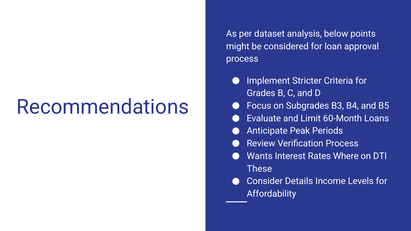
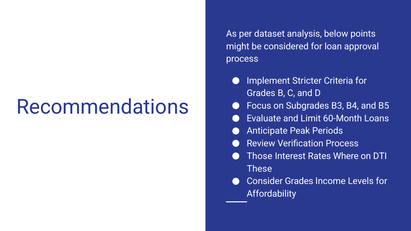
Wants: Wants -> Those
Consider Details: Details -> Grades
